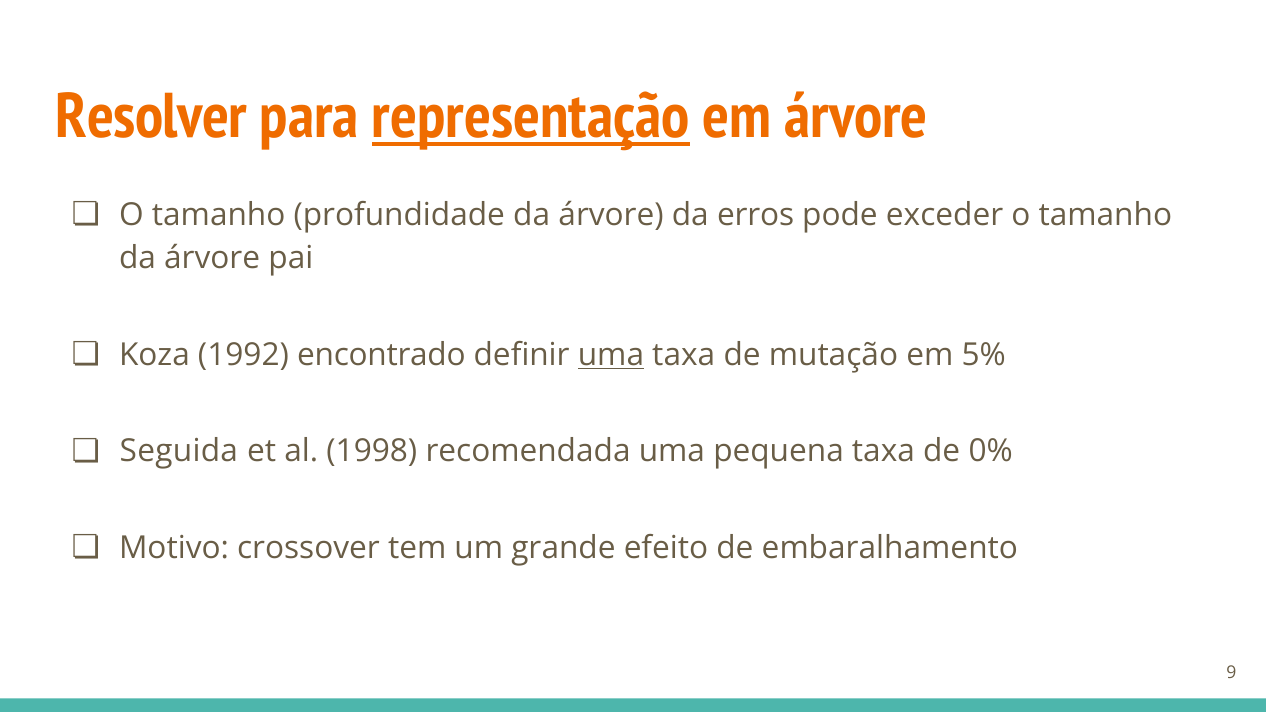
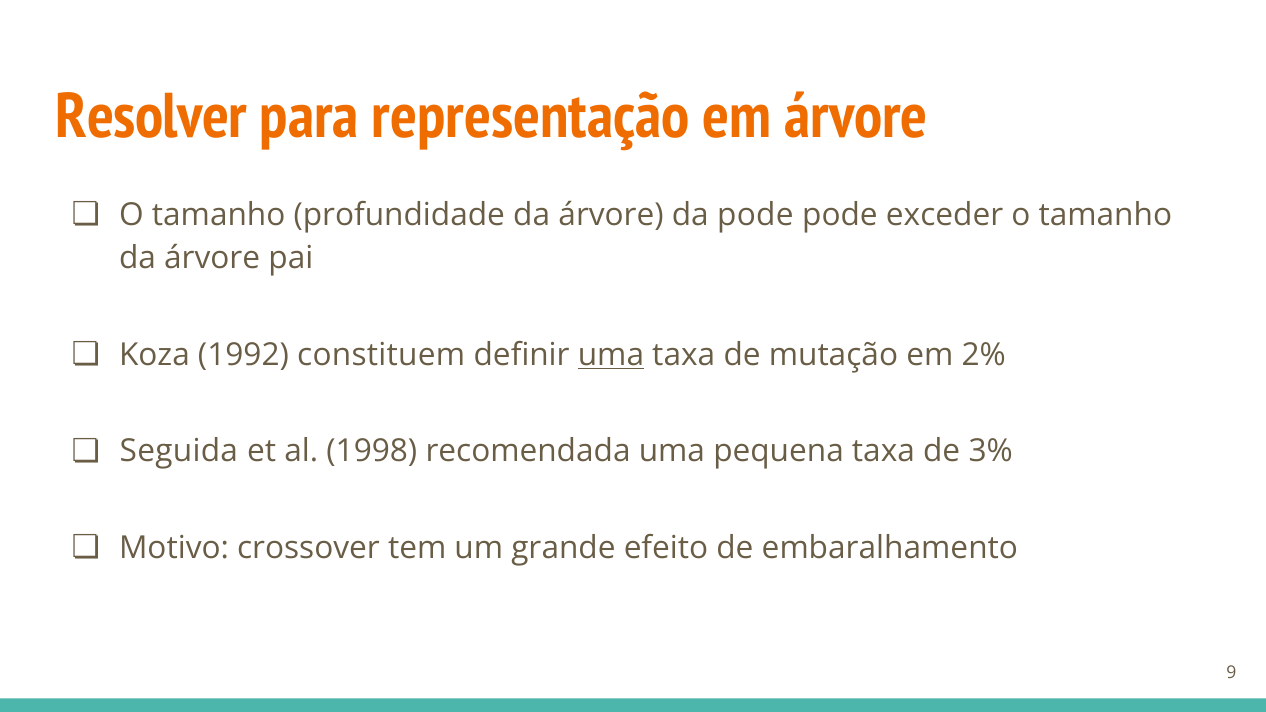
representação underline: present -> none
da erros: erros -> pode
encontrado: encontrado -> constituem
5%: 5% -> 2%
0%: 0% -> 3%
